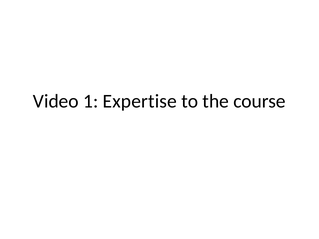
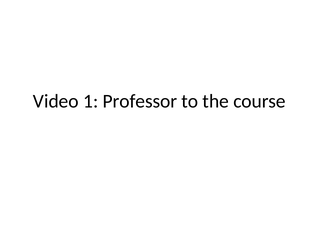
Expertise: Expertise -> Professor
